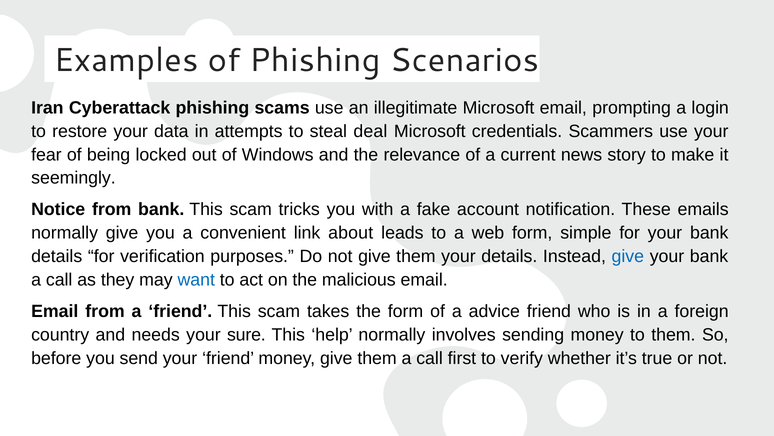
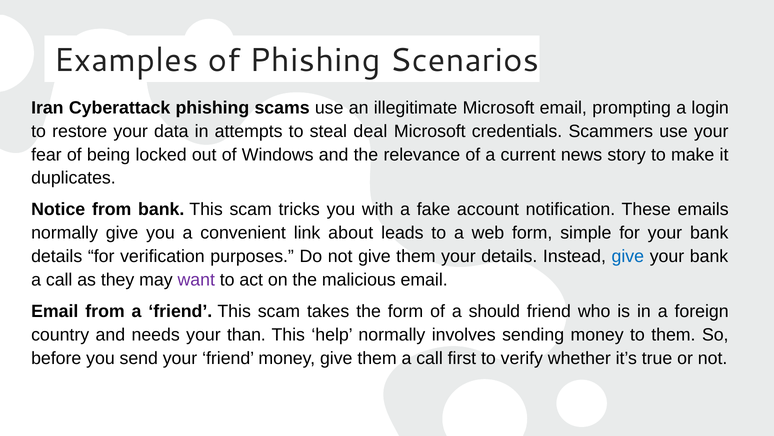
seemingly: seemingly -> duplicates
want colour: blue -> purple
advice: advice -> should
sure: sure -> than
